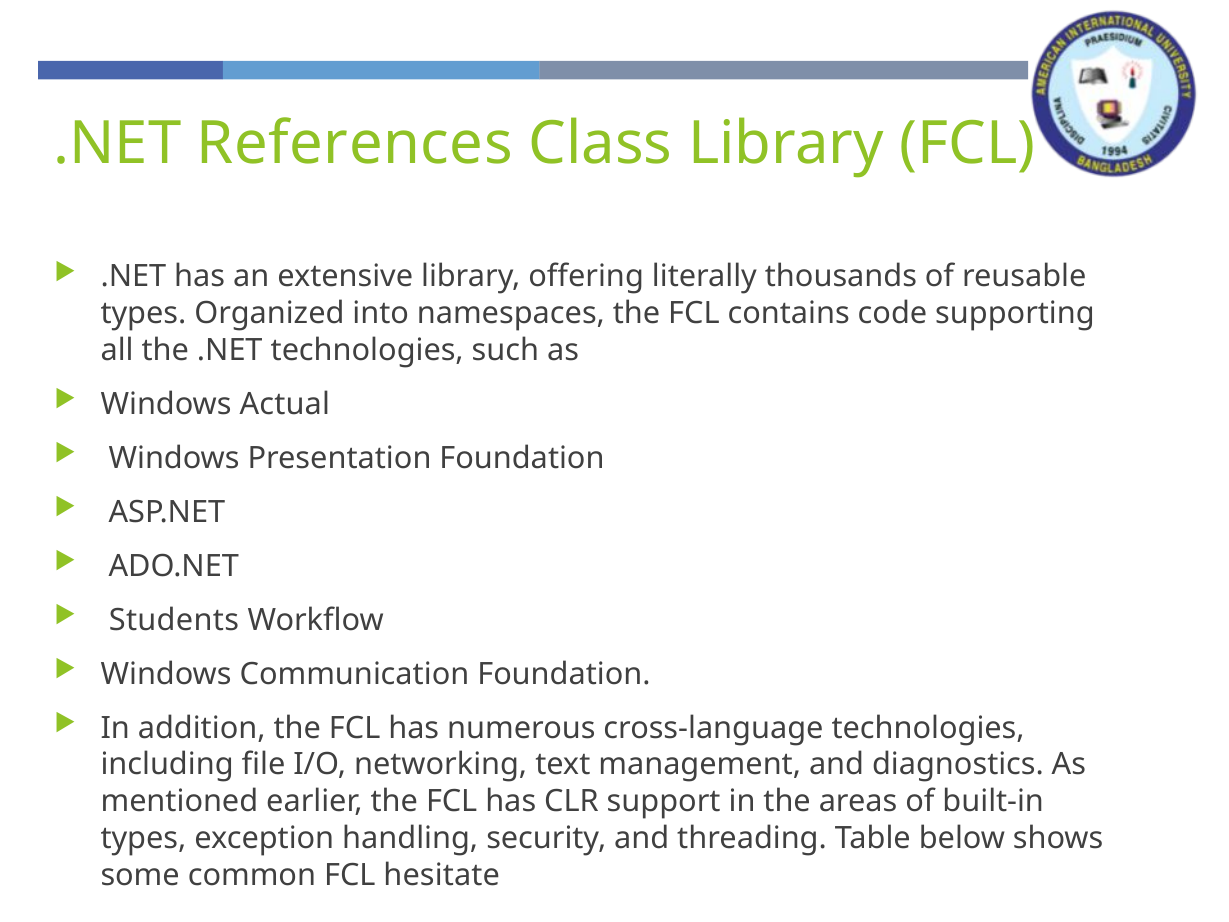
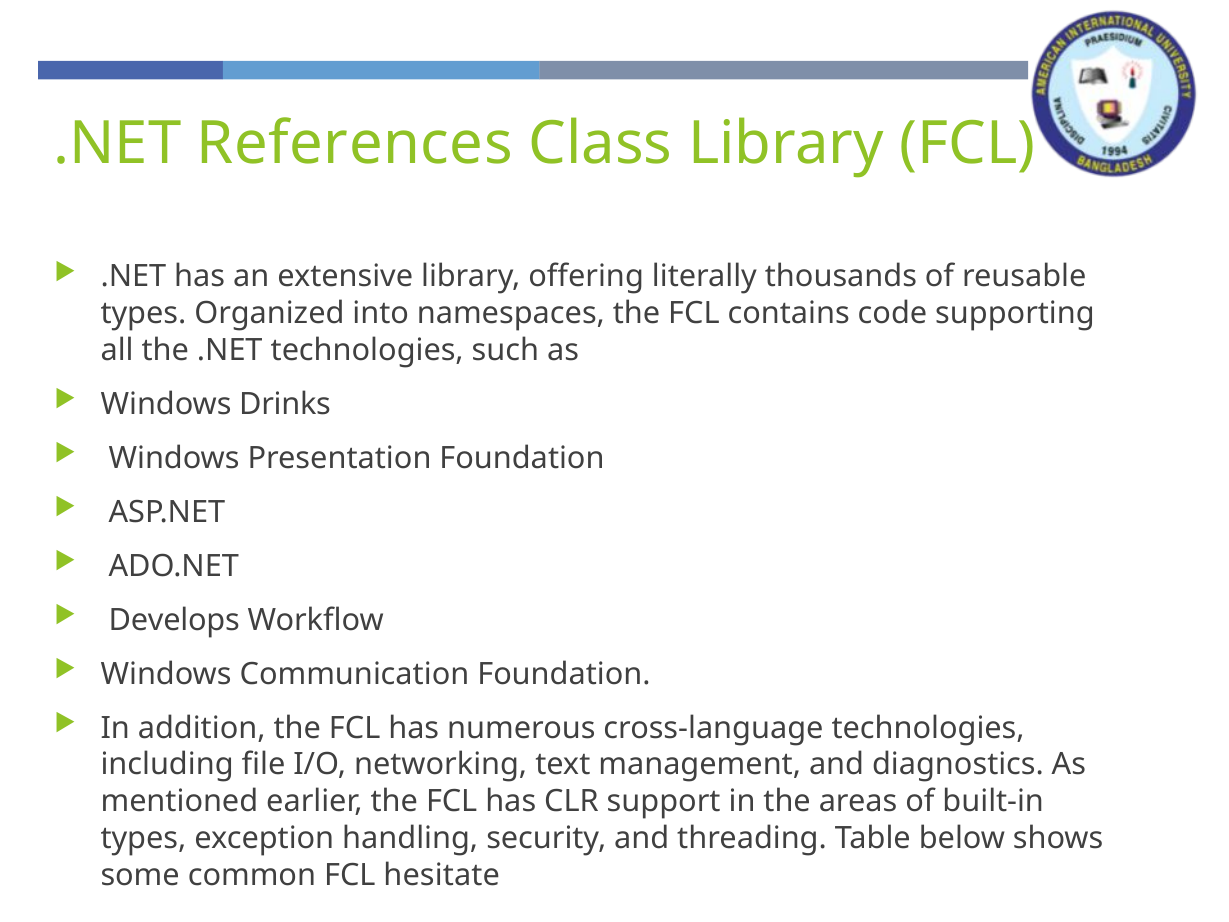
Actual: Actual -> Drinks
Students: Students -> Develops
